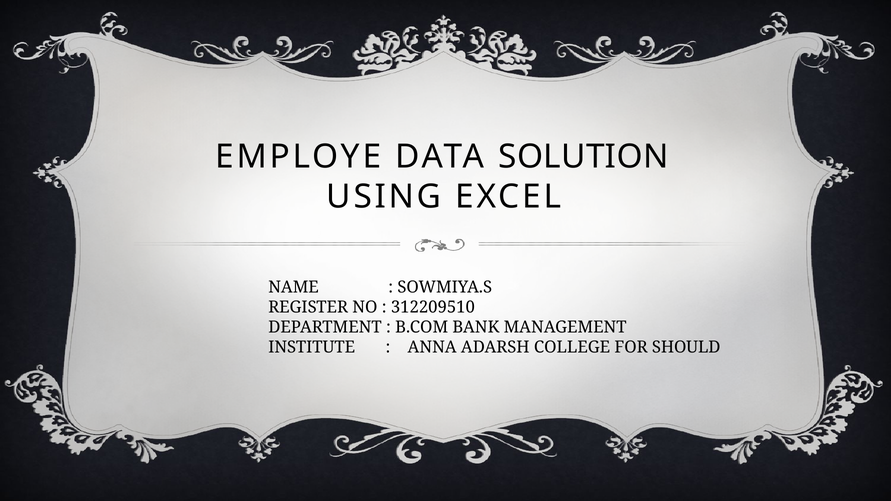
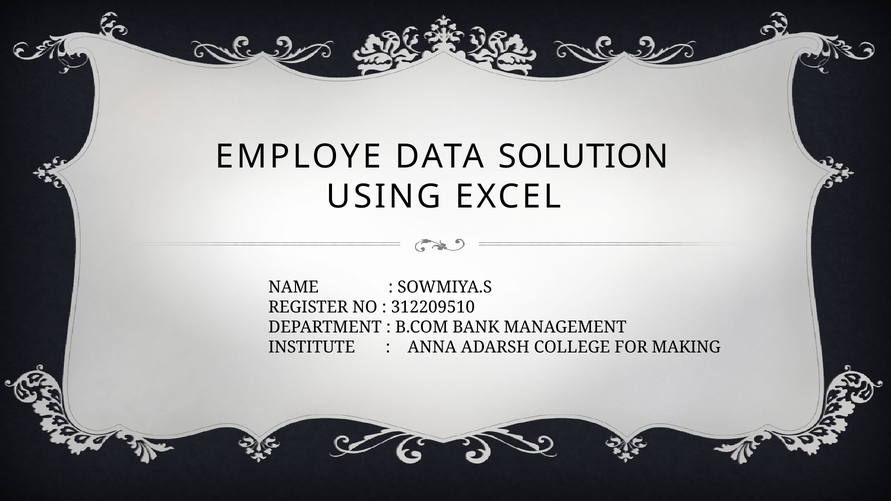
SHOULD: SHOULD -> MAKING
